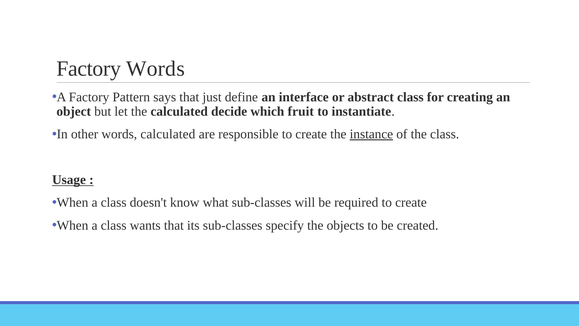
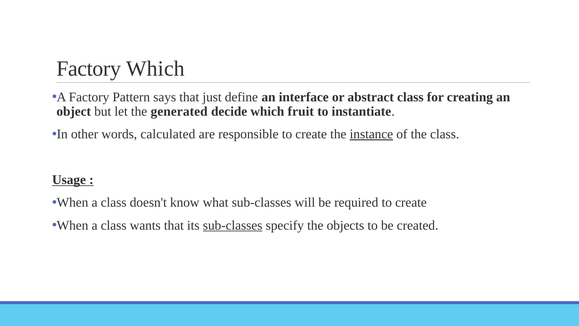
Factory Words: Words -> Which
the calculated: calculated -> generated
sub-classes at (233, 225) underline: none -> present
